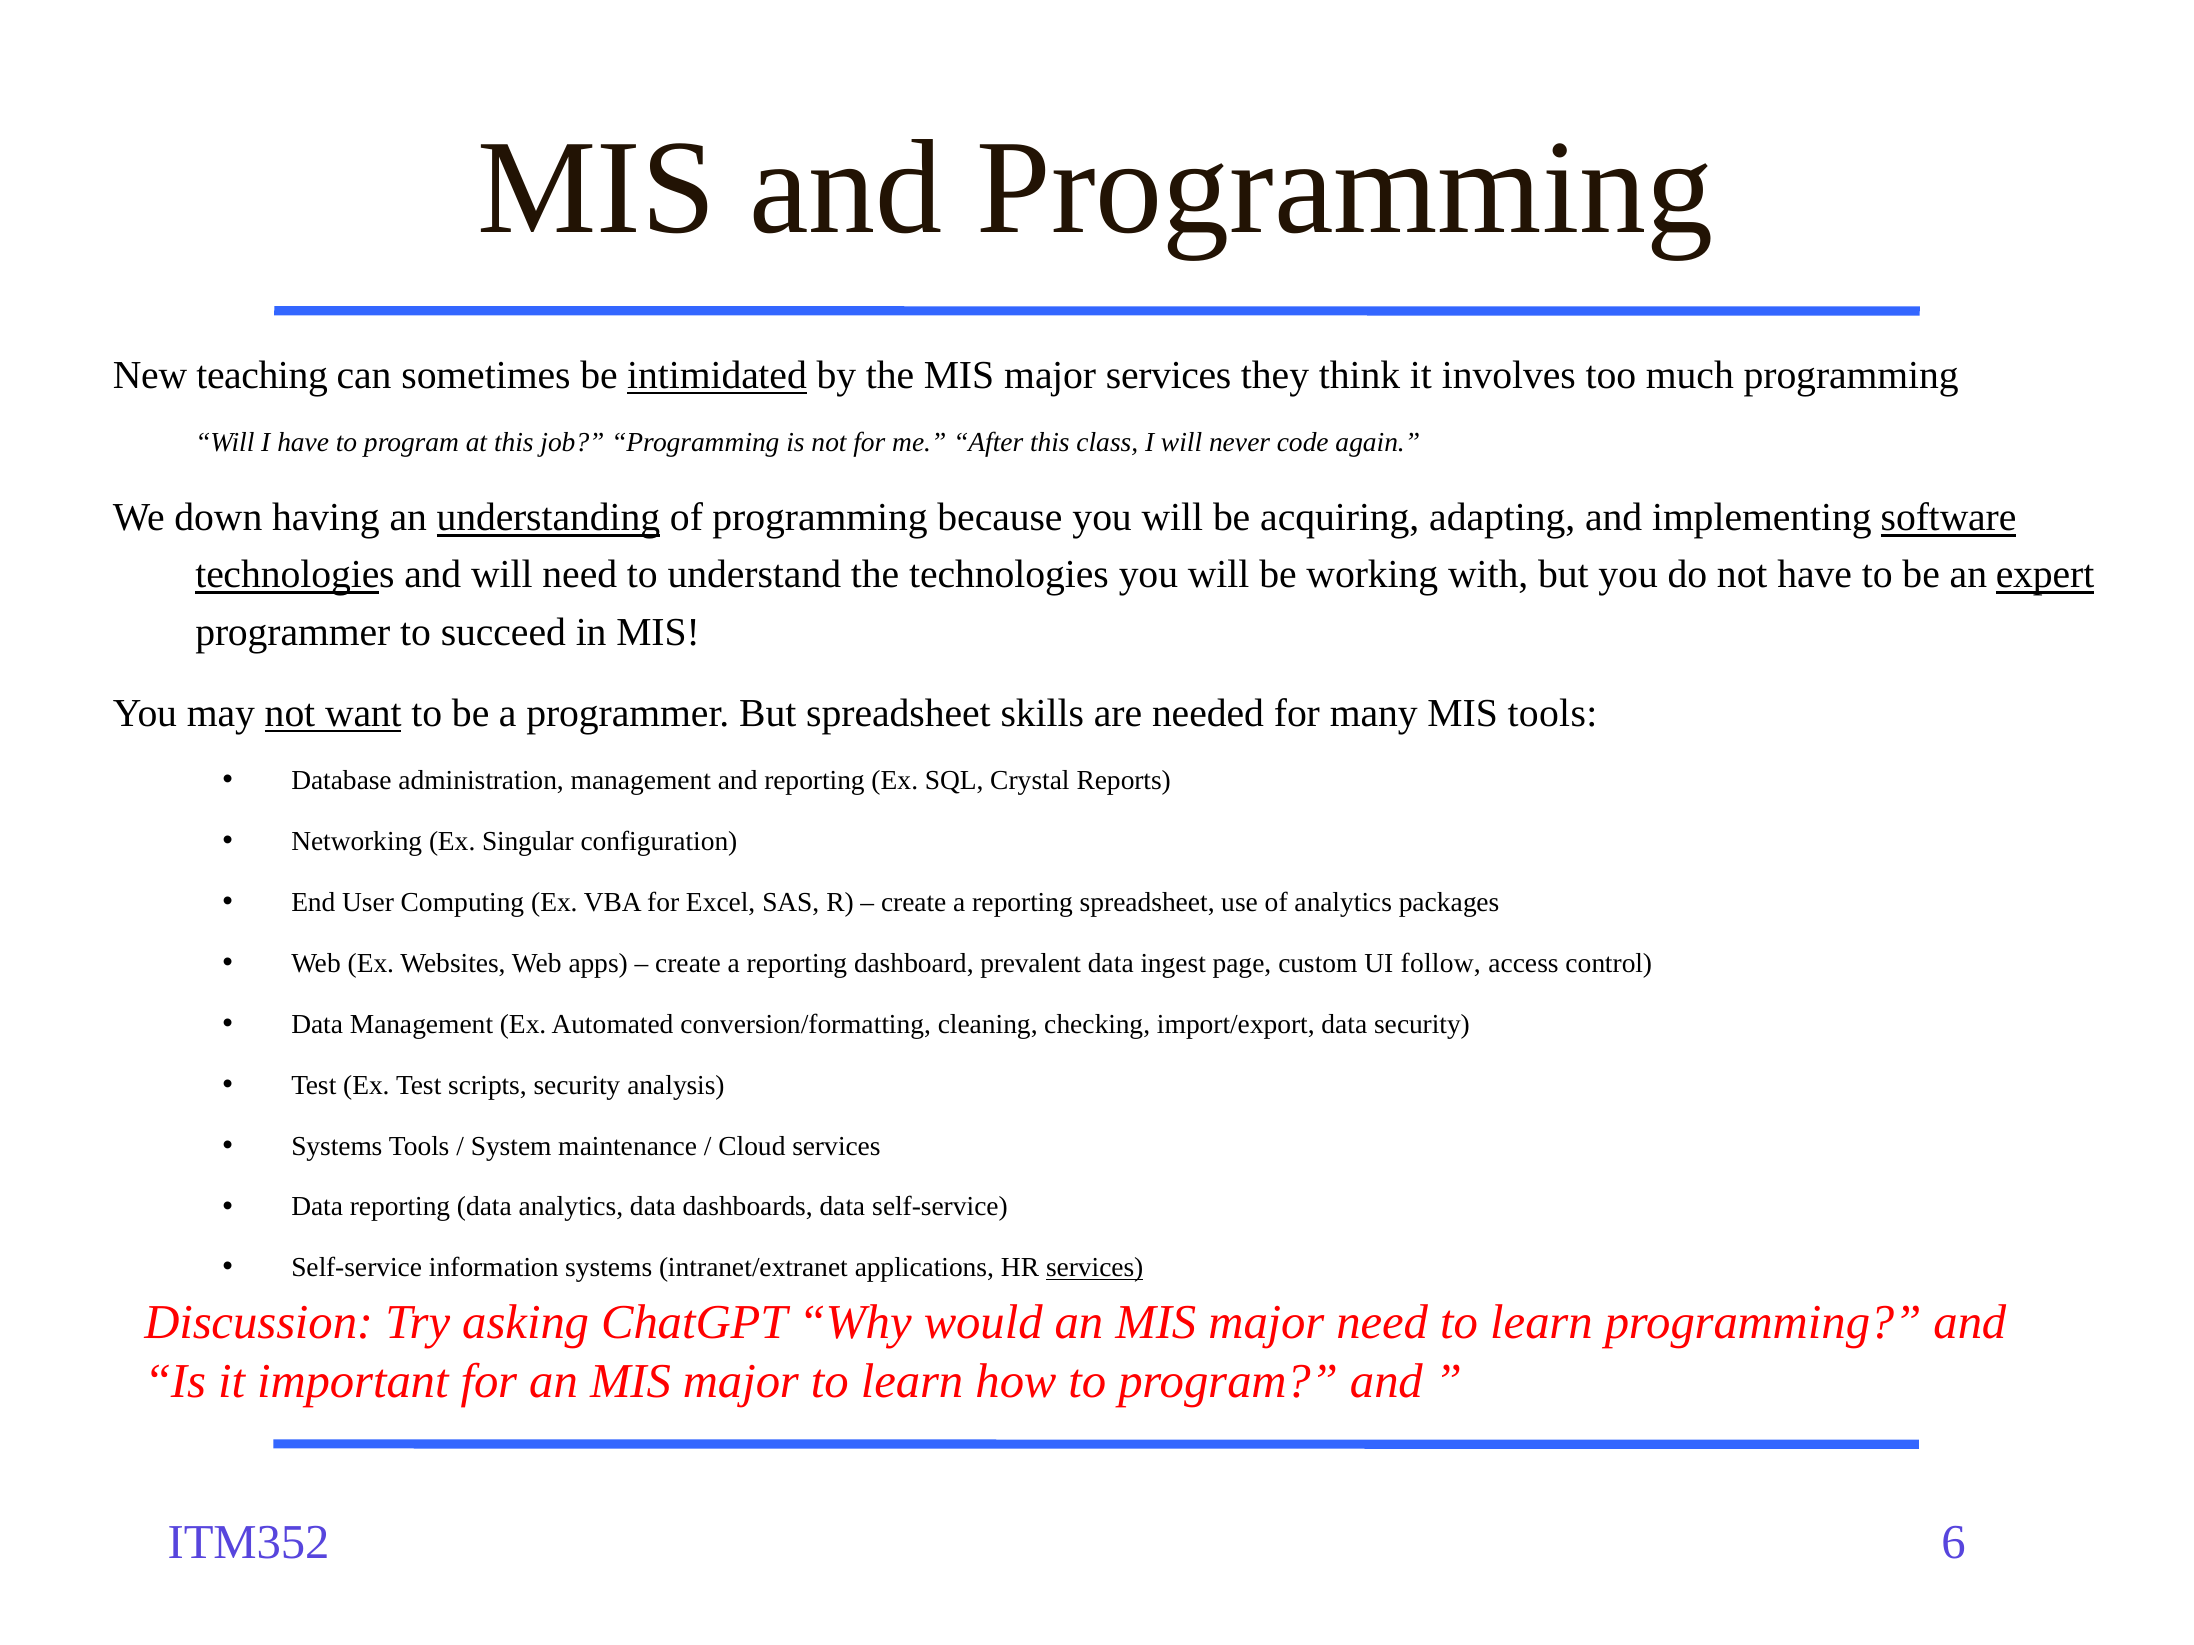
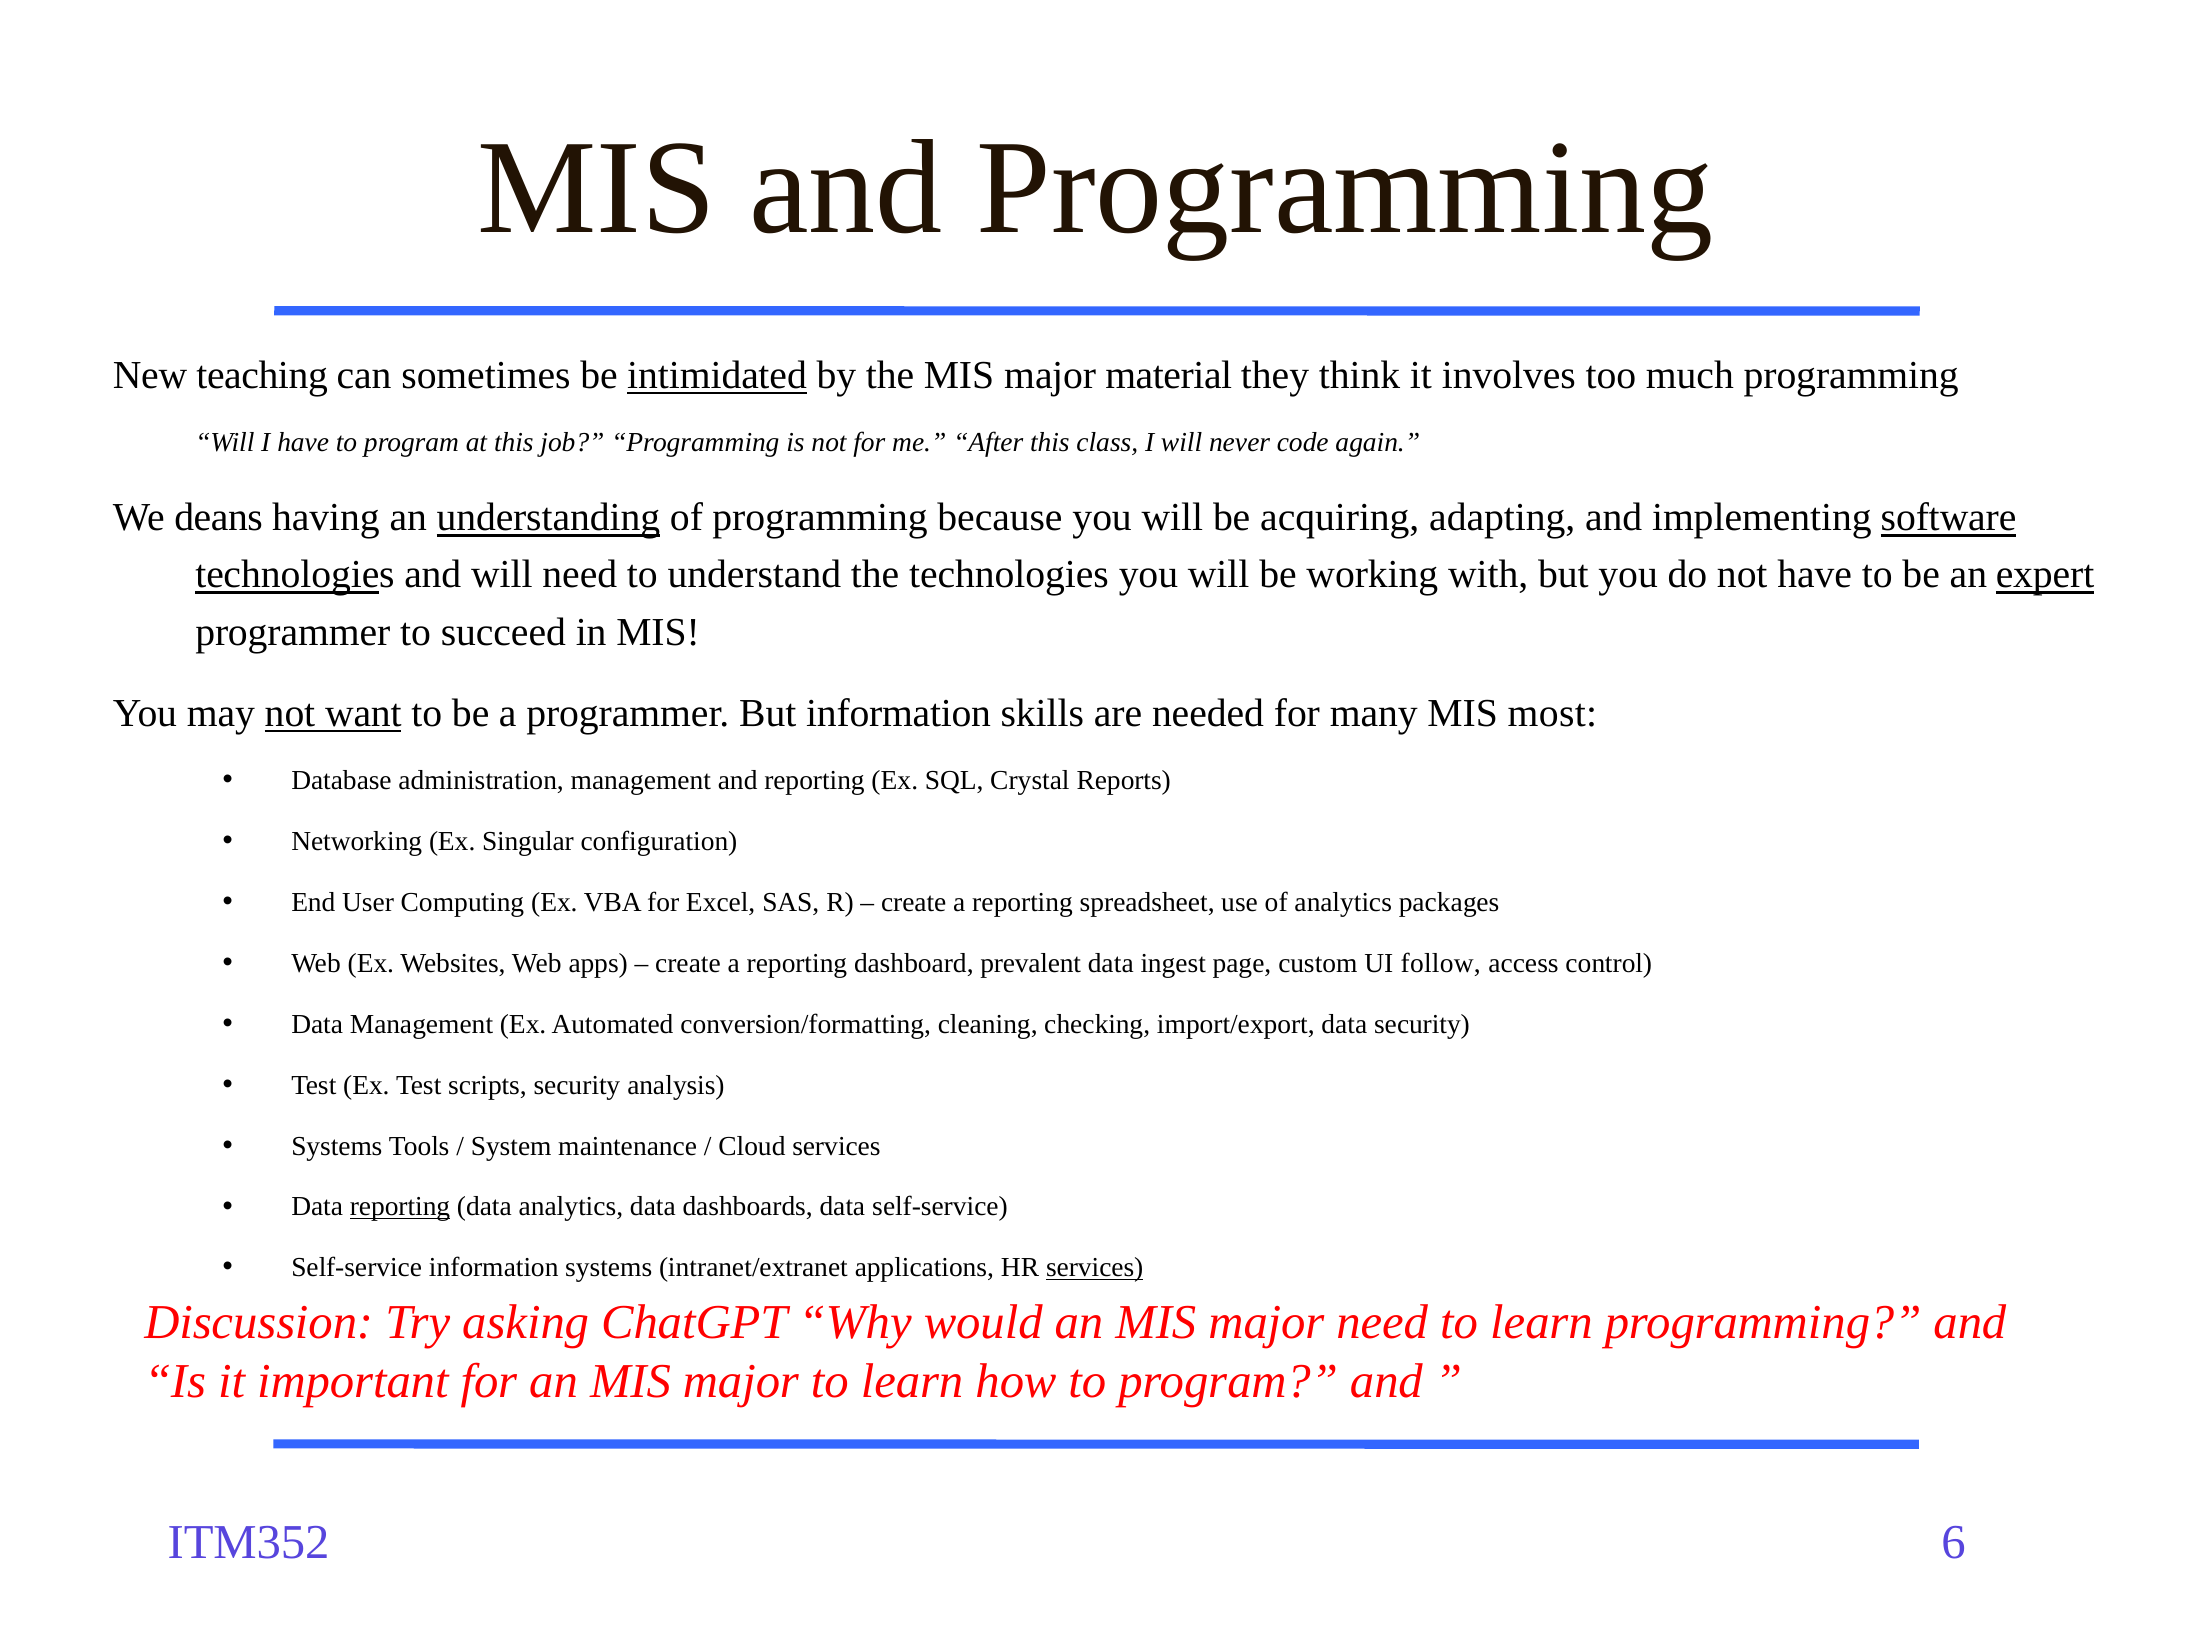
major services: services -> material
down: down -> deans
But spreadsheet: spreadsheet -> information
MIS tools: tools -> most
reporting at (400, 1207) underline: none -> present
